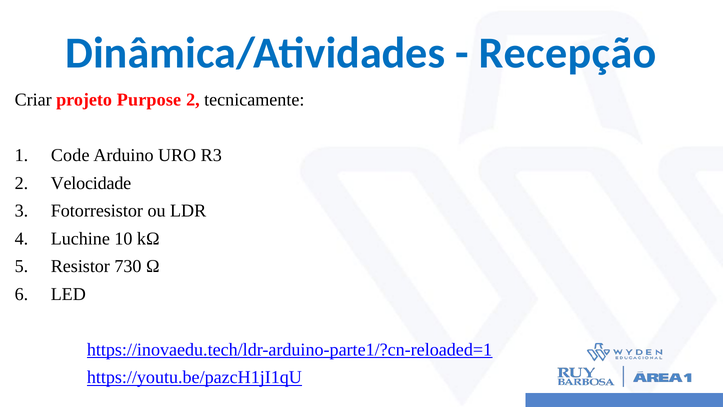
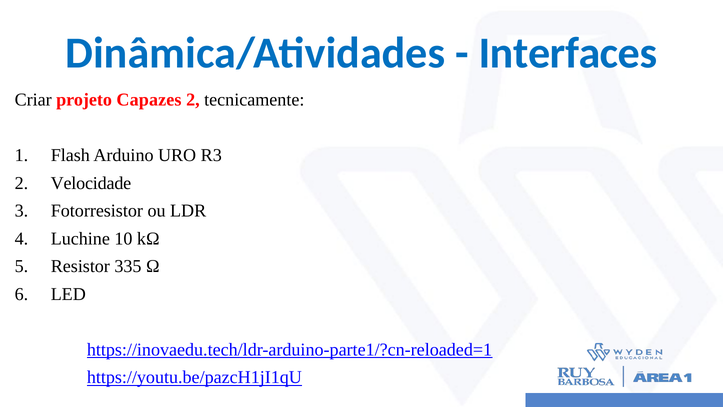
Recepção: Recepção -> Interfaces
Purpose: Purpose -> Capazes
Code: Code -> Flash
730: 730 -> 335
